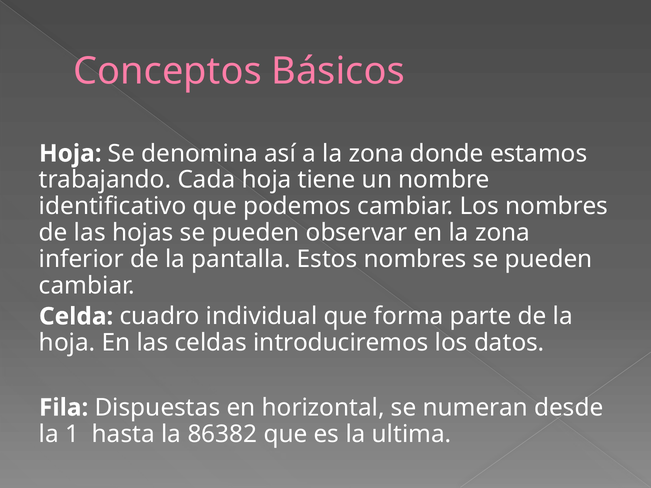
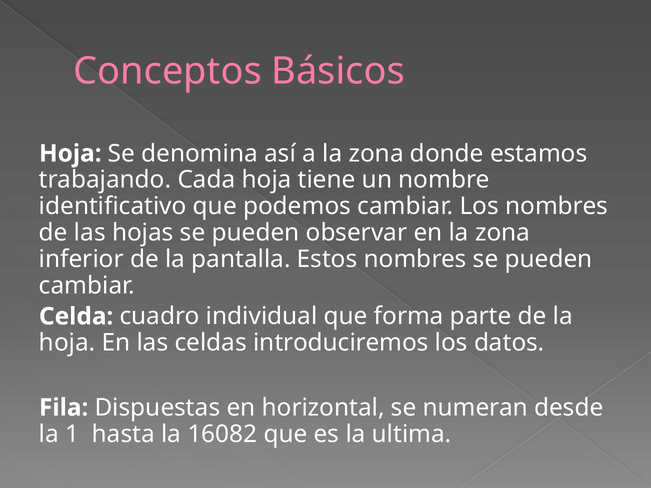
86382: 86382 -> 16082
